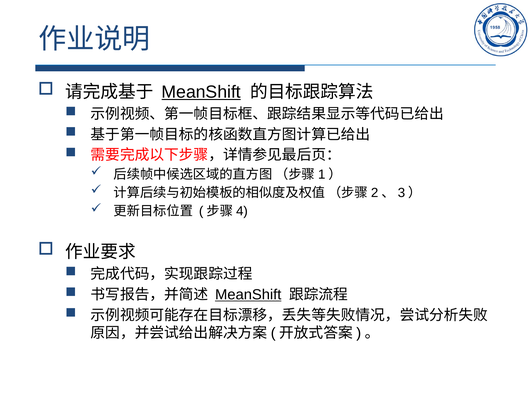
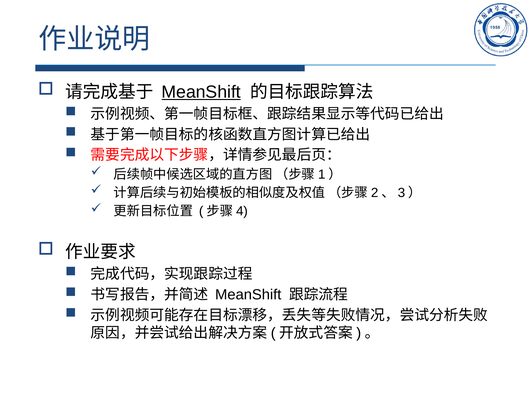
MeanShift at (248, 295) underline: present -> none
